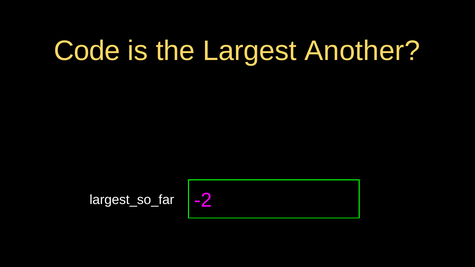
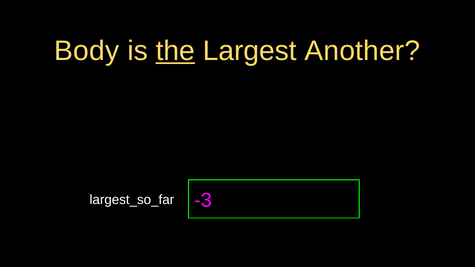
Code: Code -> Body
the underline: none -> present
-2: -2 -> -3
